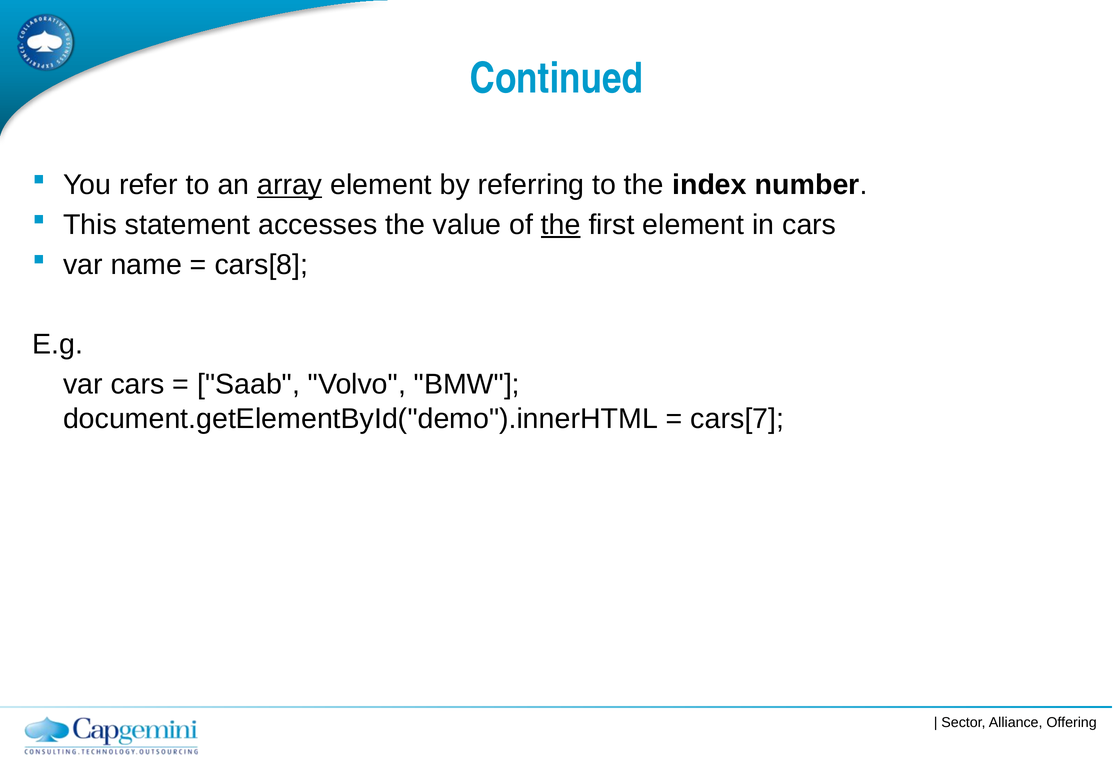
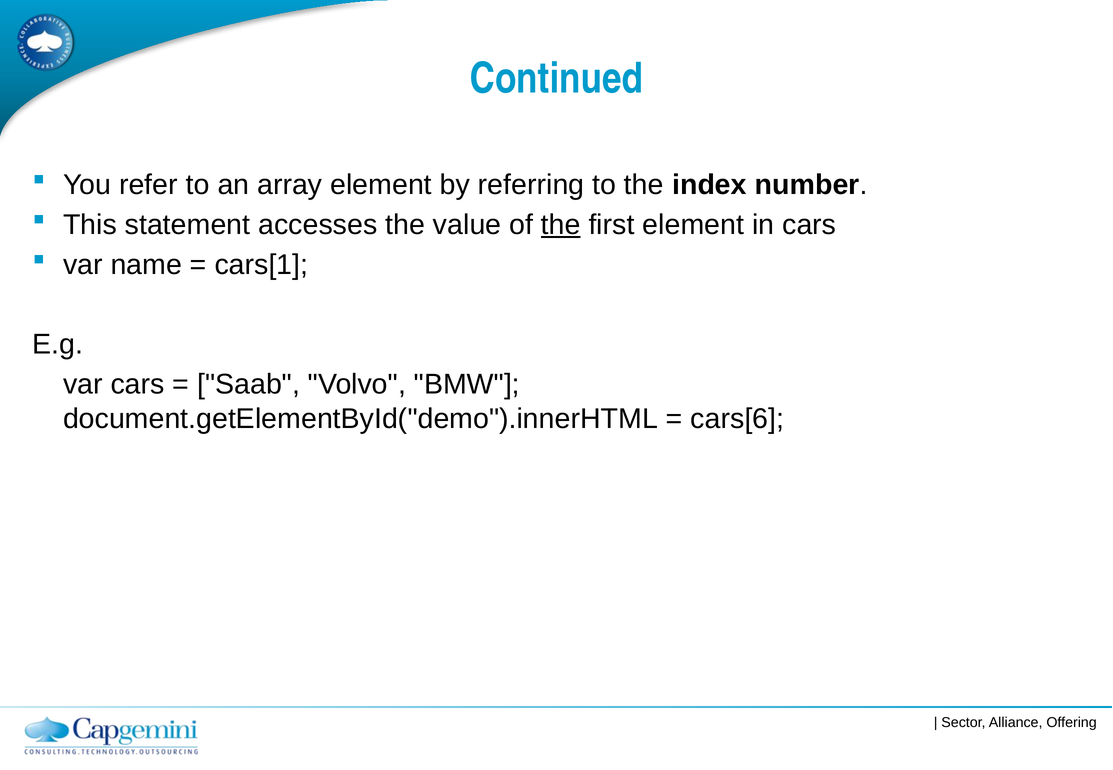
array underline: present -> none
cars[8: cars[8 -> cars[1
cars[7: cars[7 -> cars[6
